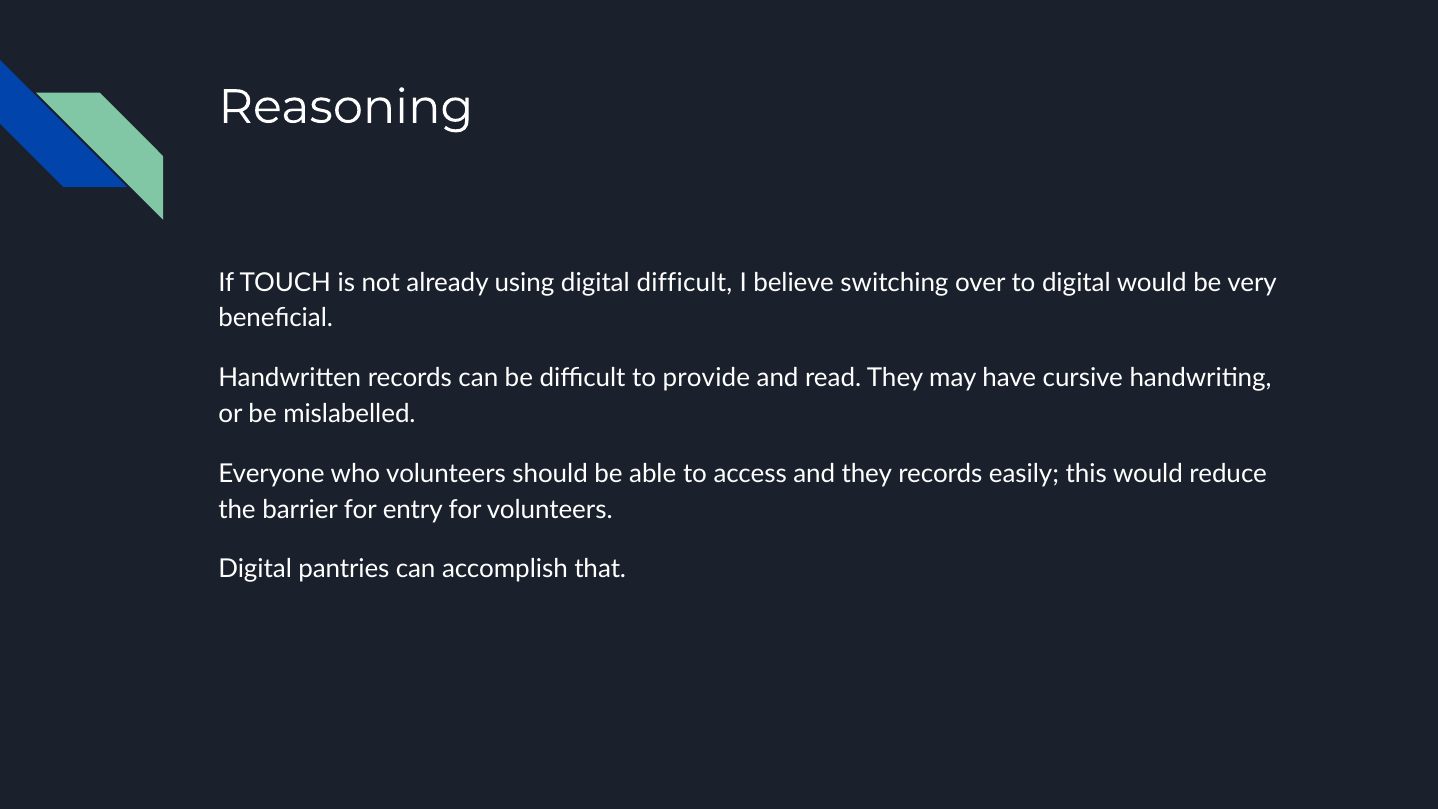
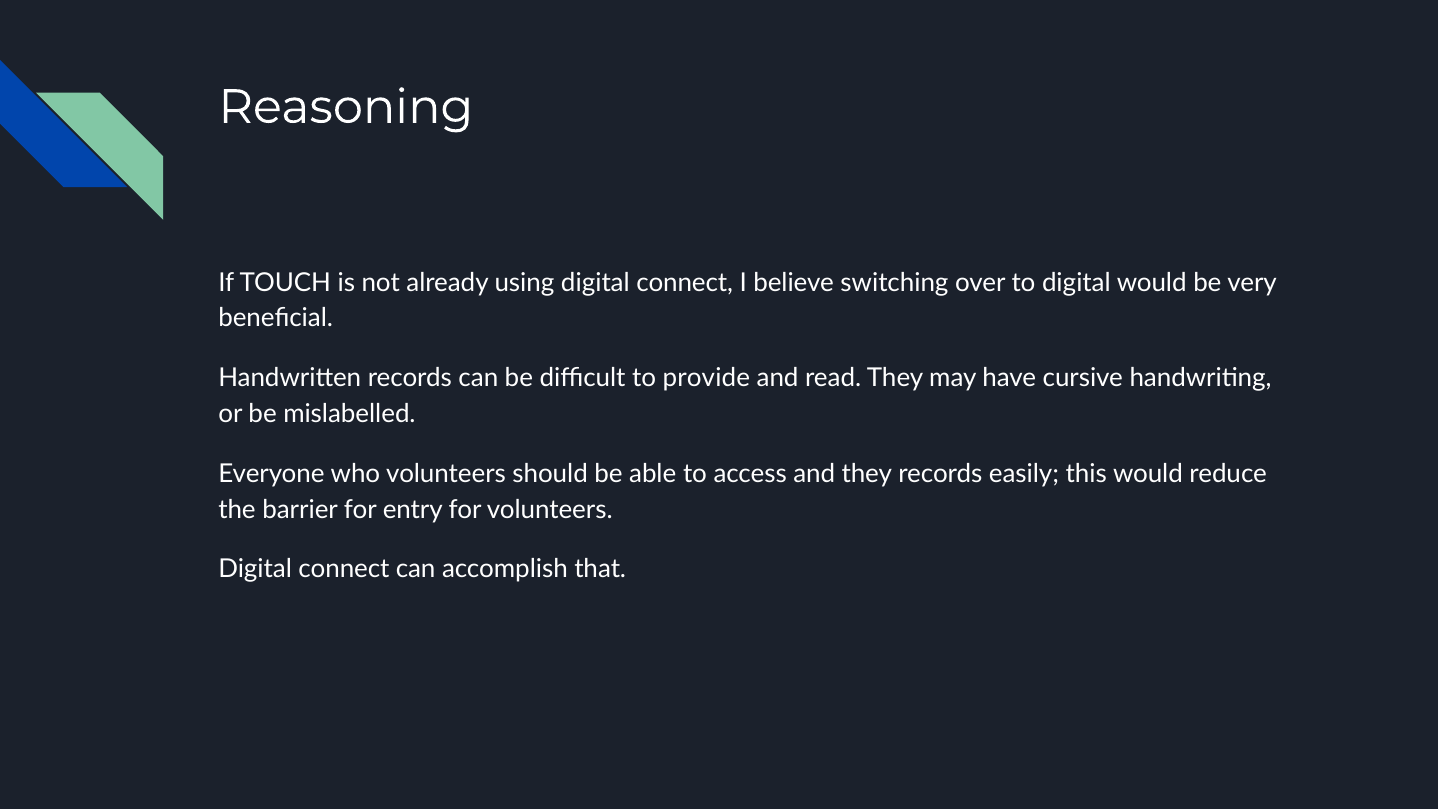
using digital difficult: difficult -> connect
pantries at (344, 569): pantries -> connect
